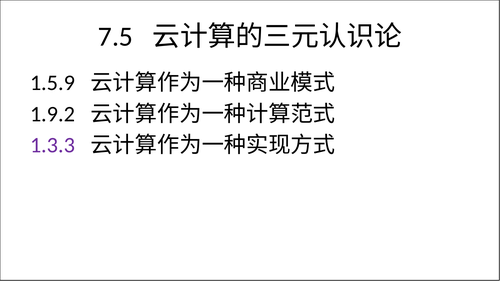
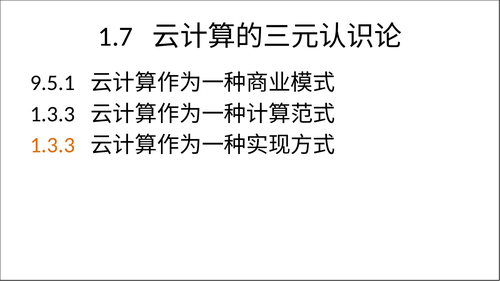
7.5: 7.5 -> 1.7
1.5.9: 1.5.9 -> 9.5.1
1.9.2 at (52, 114): 1.9.2 -> 1.3.3
1.3.3 at (52, 145) colour: purple -> orange
